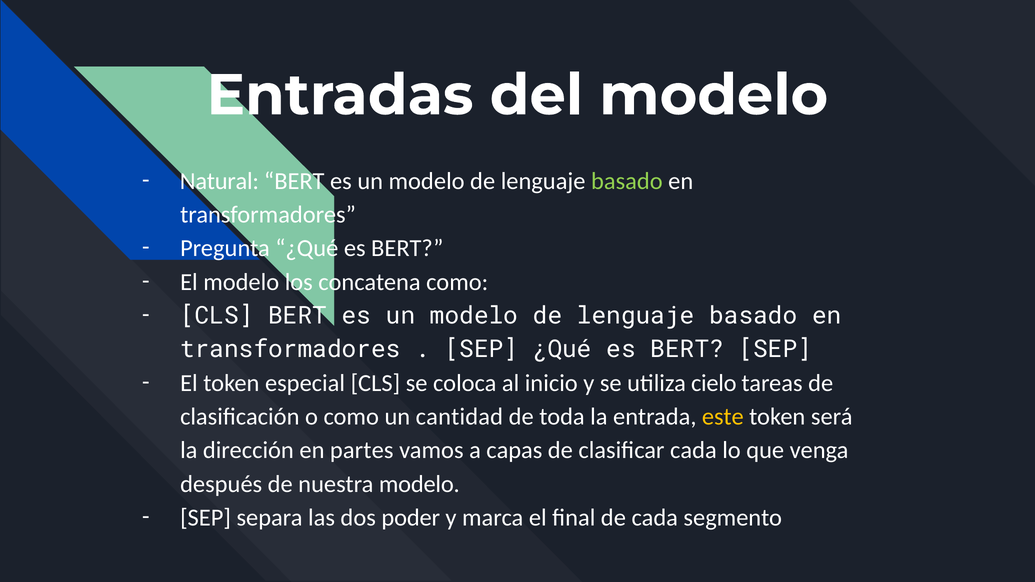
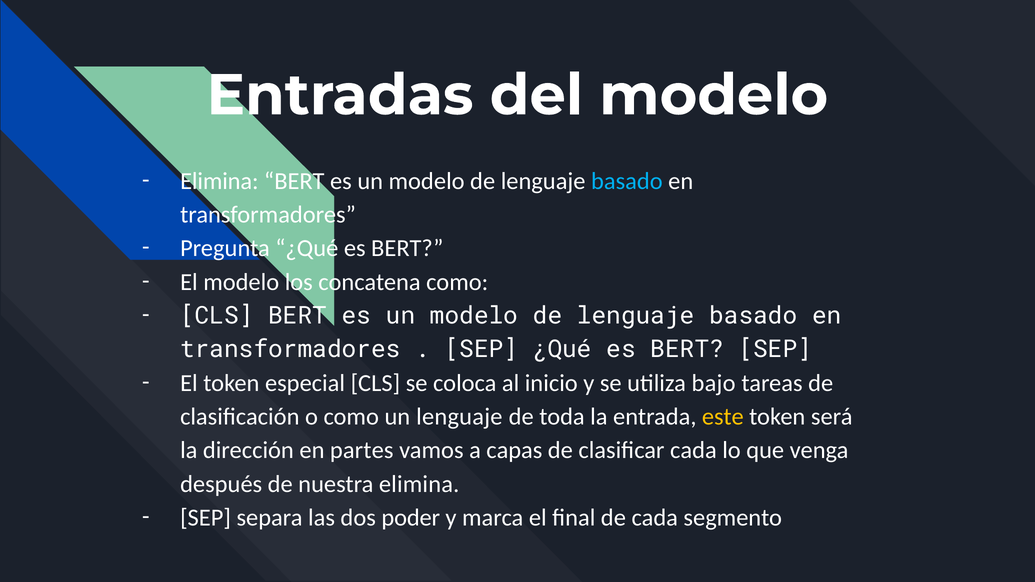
Natural at (219, 181): Natural -> Elimina
basado at (627, 181) colour: light green -> light blue
cielo: cielo -> bajo
un cantidad: cantidad -> lenguaje
nuestra modelo: modelo -> elimina
